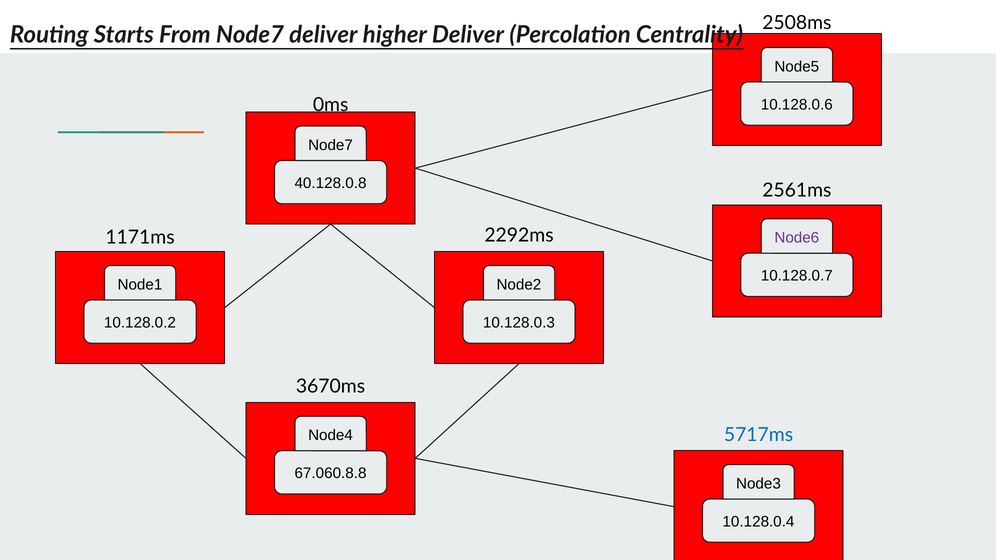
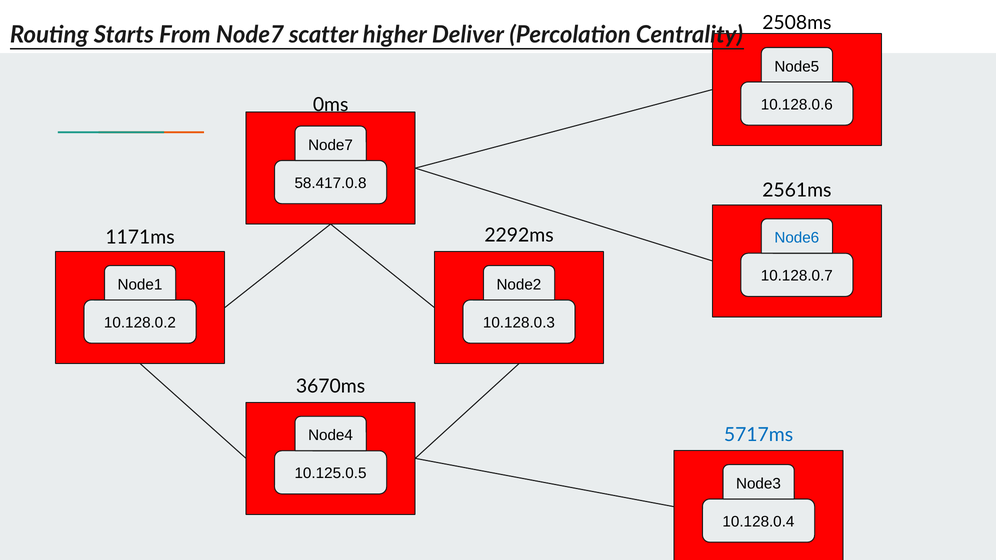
Node7 deliver: deliver -> scatter
40.128.0.8: 40.128.0.8 -> 58.417.0.8
Node6 colour: purple -> blue
67.060.8.8: 67.060.8.8 -> 10.125.0.5
